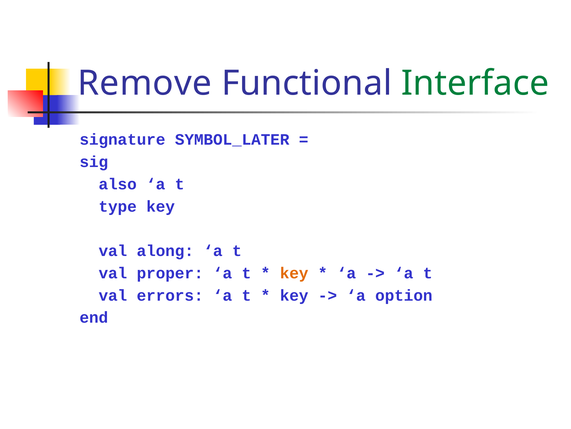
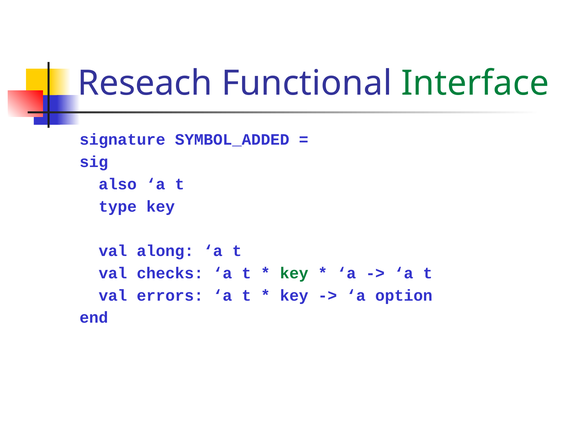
Remove: Remove -> Reseach
SYMBOL_LATER: SYMBOL_LATER -> SYMBOL_ADDED
proper: proper -> checks
key at (294, 273) colour: orange -> green
